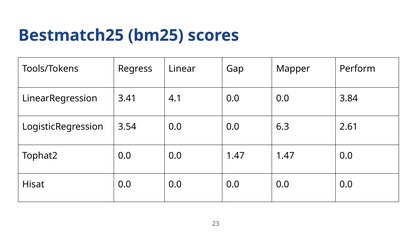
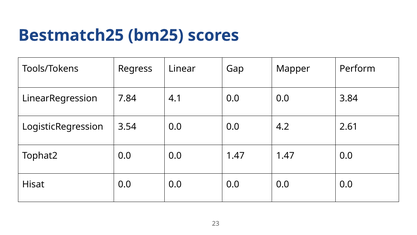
3.41: 3.41 -> 7.84
6.3: 6.3 -> 4.2
